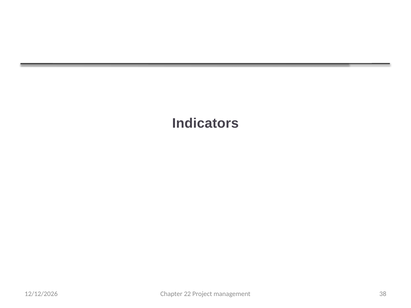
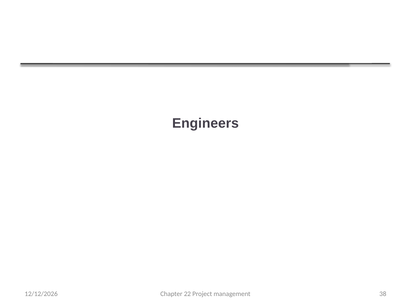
Indicators: Indicators -> Engineers
